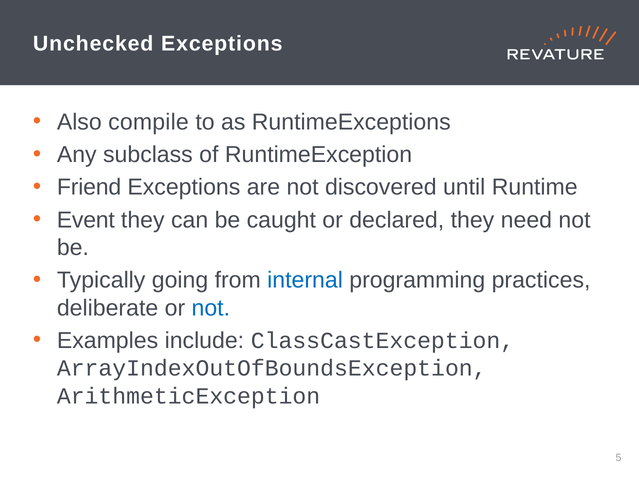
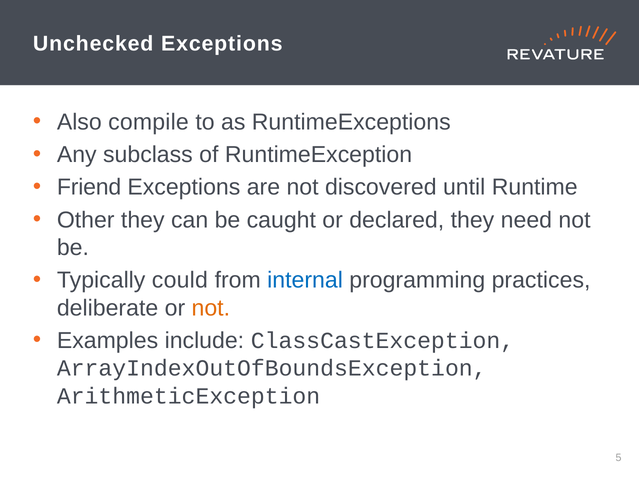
Event: Event -> Other
going: going -> could
not at (211, 308) colour: blue -> orange
